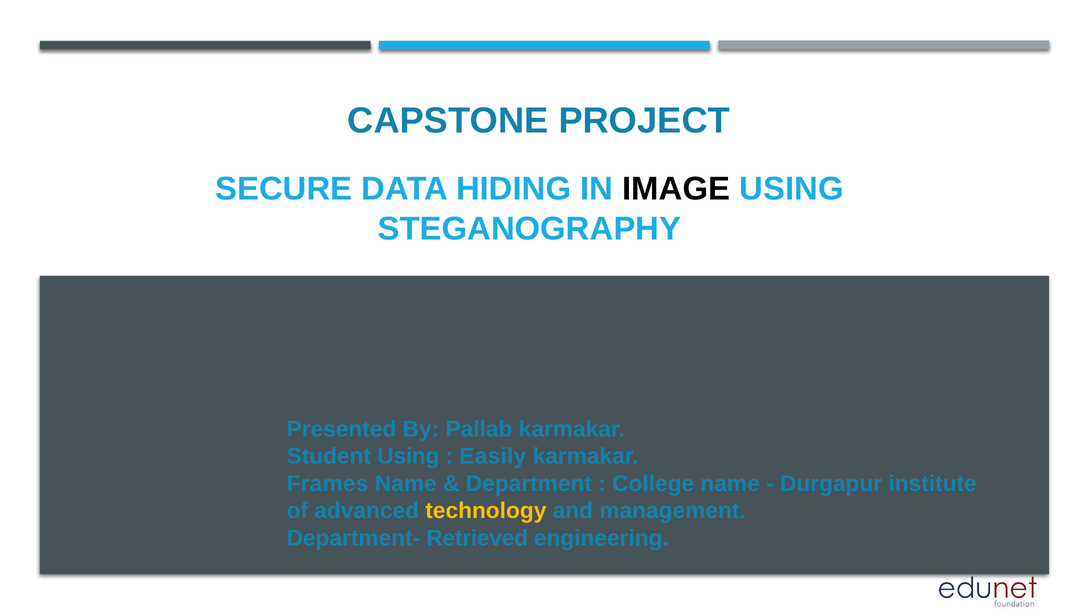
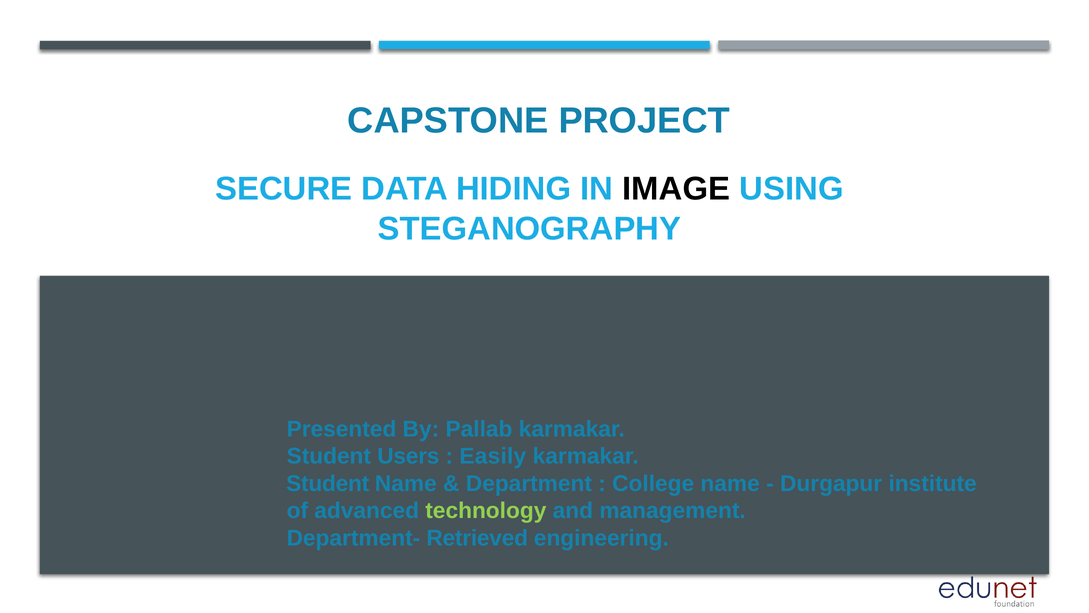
Student Using: Using -> Users
Frames at (328, 483): Frames -> Student
technology colour: yellow -> light green
